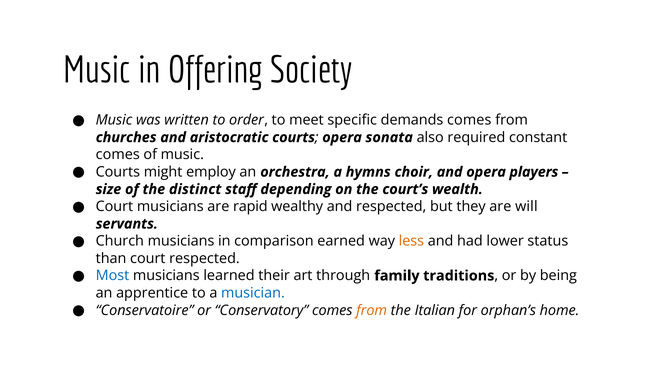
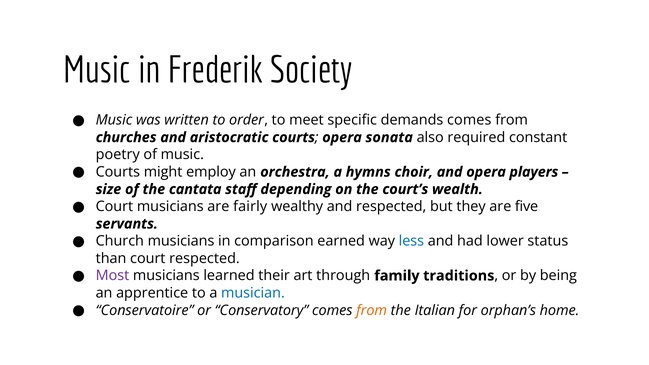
Offering: Offering -> Frederik
comes at (118, 155): comes -> poetry
distinct: distinct -> cantata
rapid: rapid -> fairly
will: will -> five
less colour: orange -> blue
Most colour: blue -> purple
